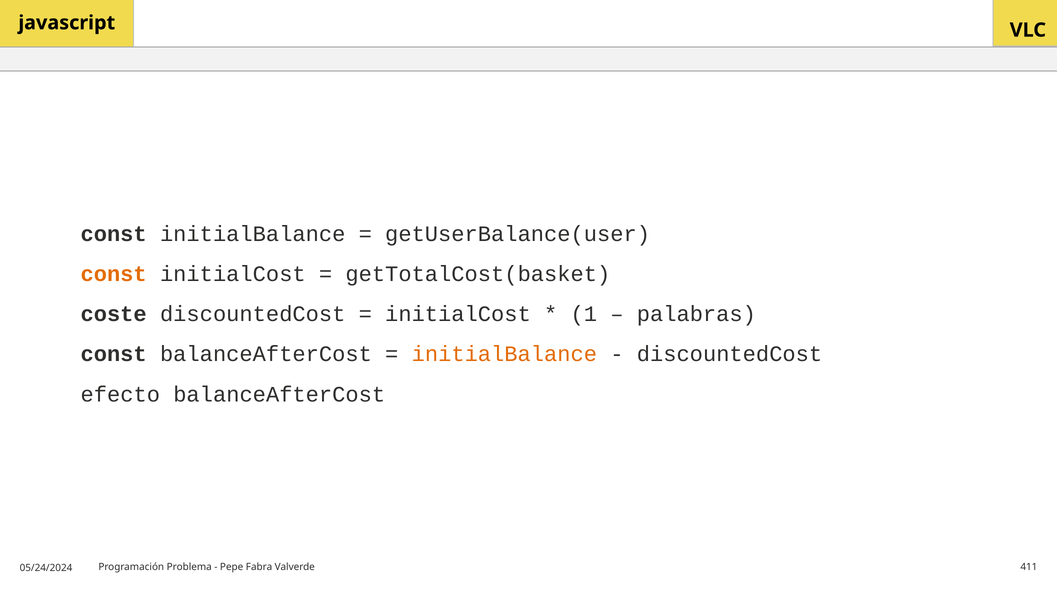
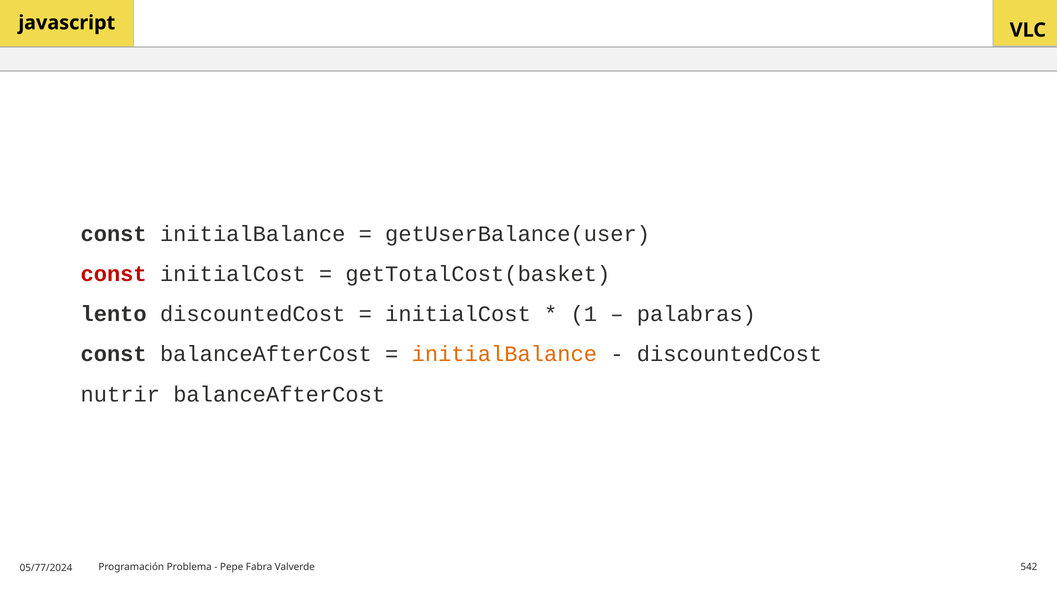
const at (114, 274) colour: orange -> red
coste: coste -> lento
efecto: efecto -> nutrir
411: 411 -> 542
05/24/2024: 05/24/2024 -> 05/77/2024
